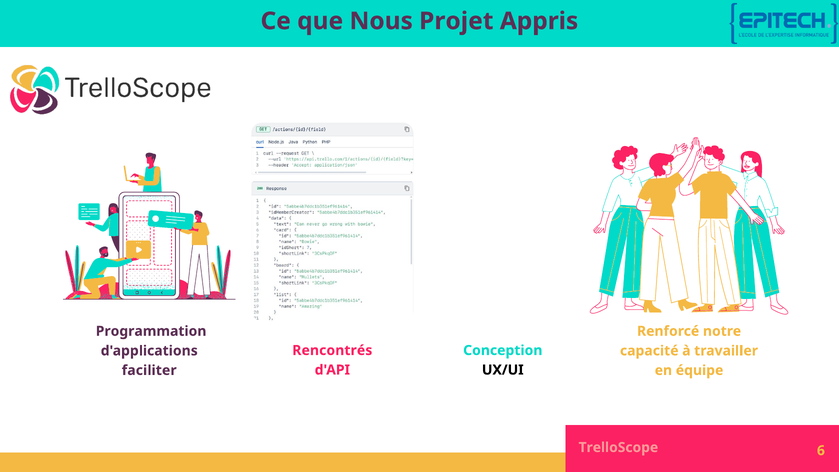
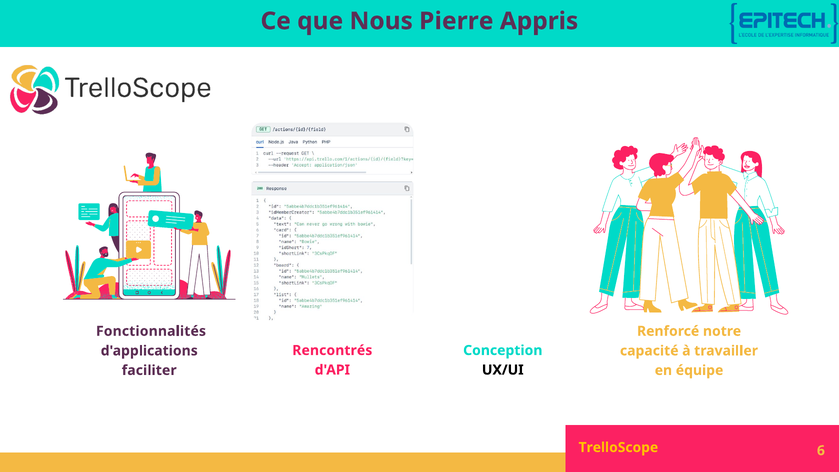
Projet: Projet -> Pierre
Programmation: Programmation -> Fonctionnalités
TrelloScope colour: pink -> yellow
